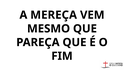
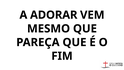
MEREÇA: MEREÇA -> ADORAR
